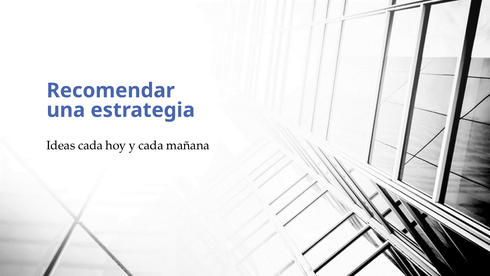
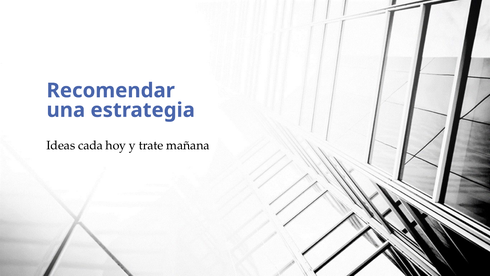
y cada: cada -> trate
